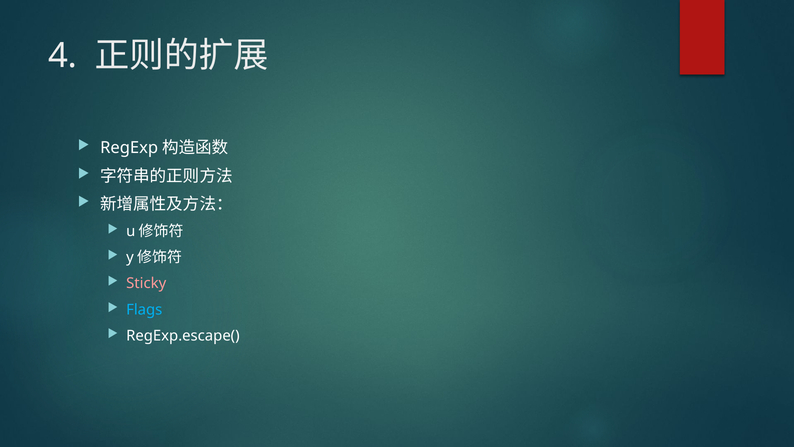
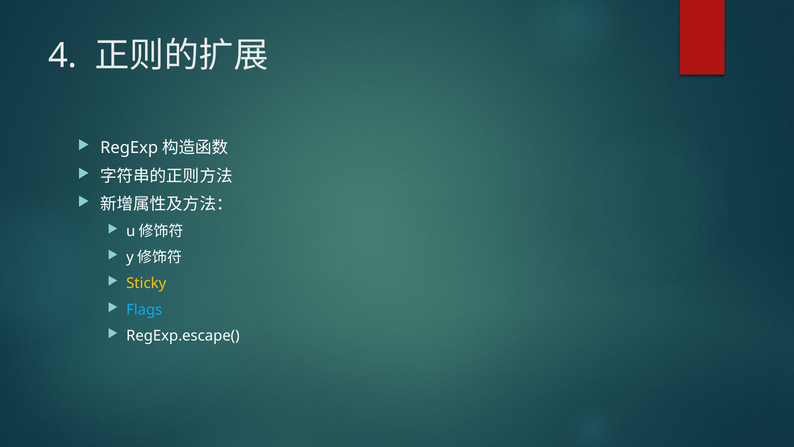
Sticky colour: pink -> yellow
